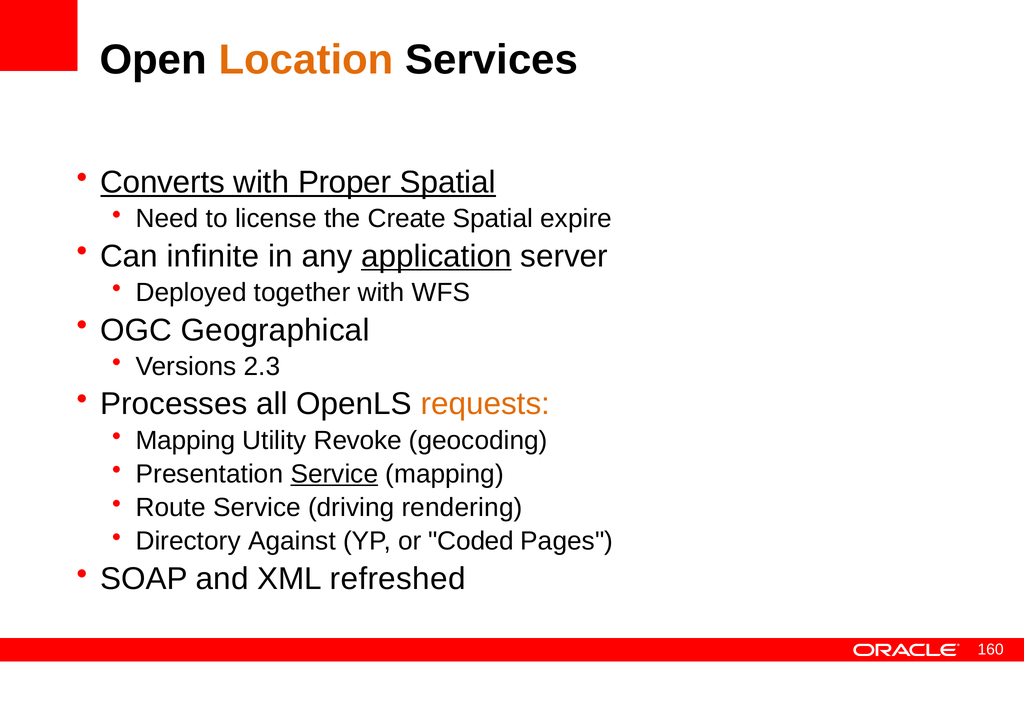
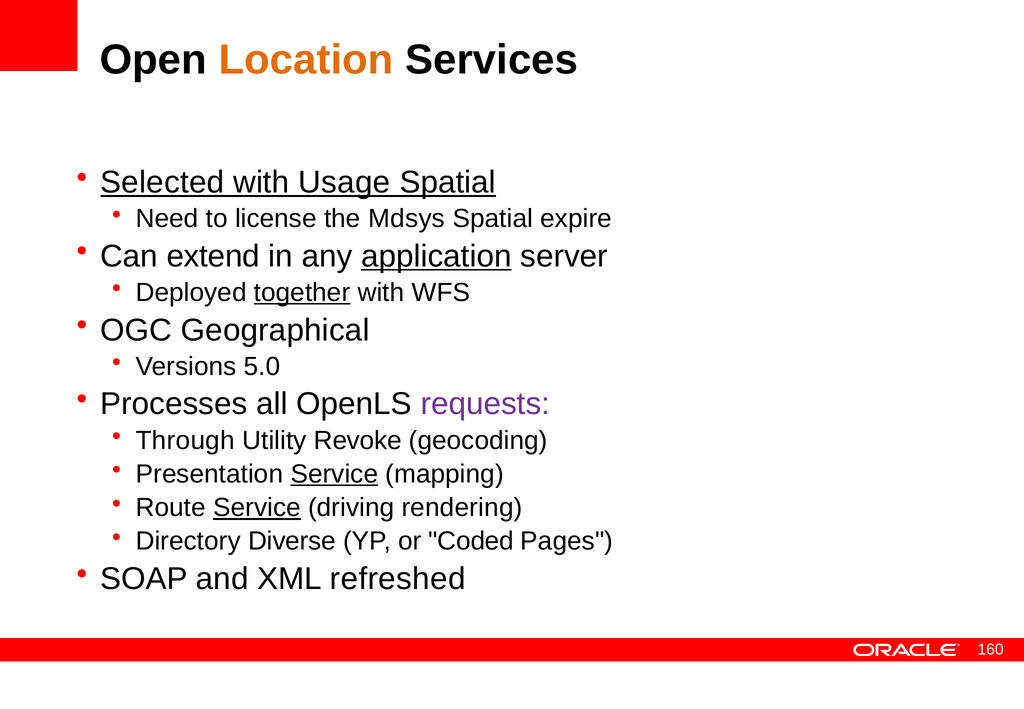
Converts: Converts -> Selected
Proper: Proper -> Usage
Create: Create -> Mdsys
infinite: infinite -> extend
together underline: none -> present
2.3: 2.3 -> 5.0
requests colour: orange -> purple
Mapping at (185, 440): Mapping -> Through
Service at (257, 508) underline: none -> present
Against: Against -> Diverse
